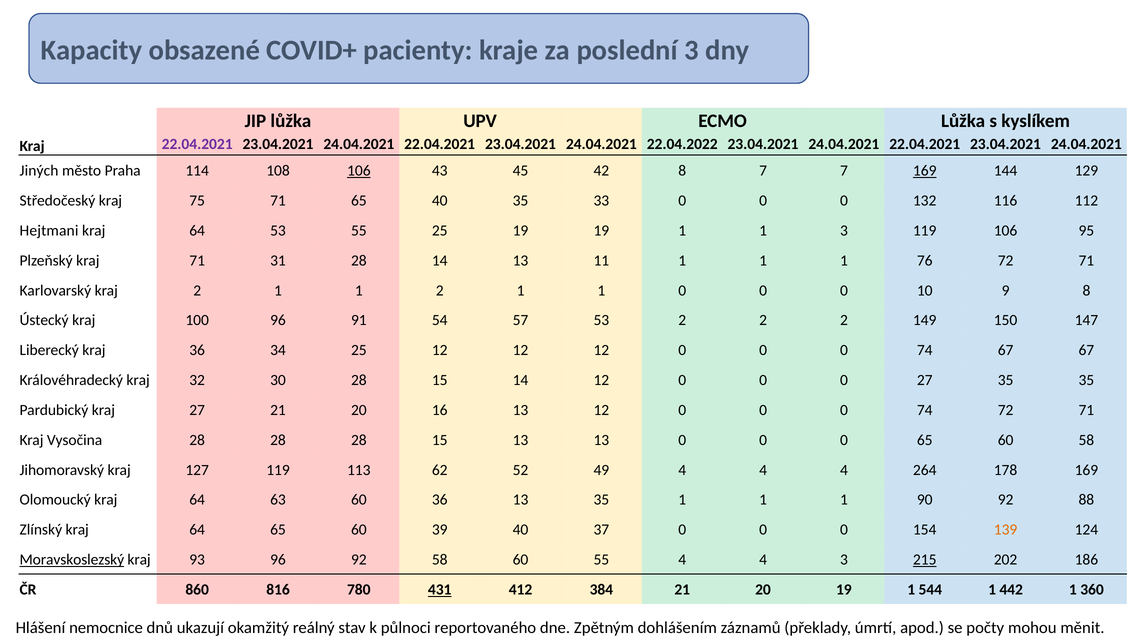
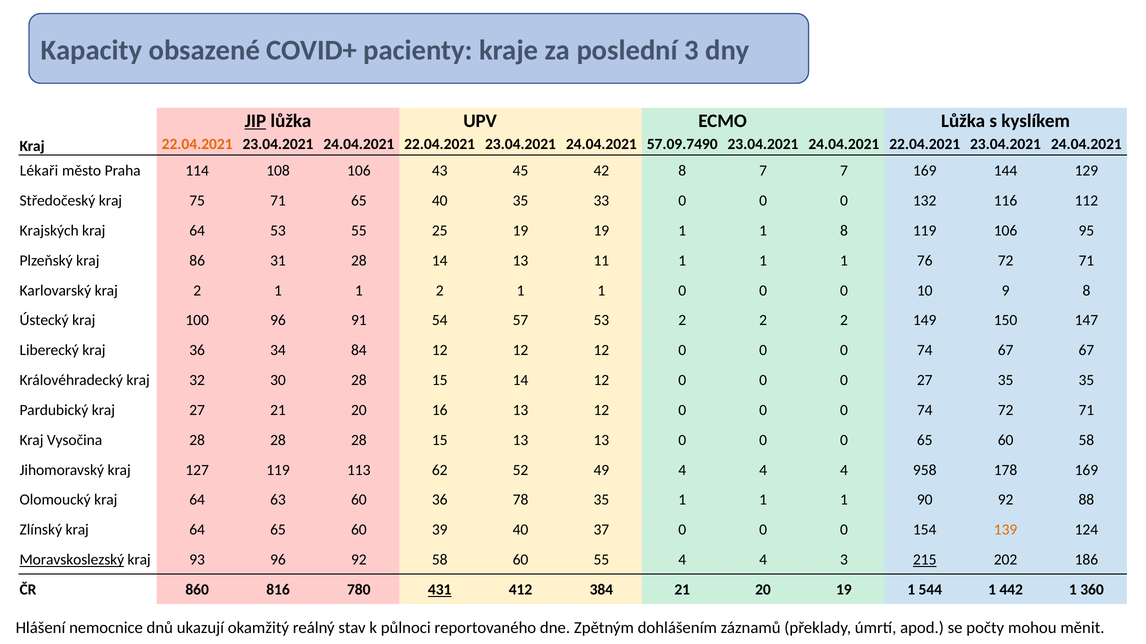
JIP underline: none -> present
22.04.2021 at (197, 145) colour: purple -> orange
22.04.2022: 22.04.2022 -> 57.09.7490
Jiných: Jiných -> Lékaři
106 at (359, 171) underline: present -> none
169 at (925, 171) underline: present -> none
Hejtmani: Hejtmani -> Krajských
1 3: 3 -> 8
kraj 71: 71 -> 86
34 25: 25 -> 84
264: 264 -> 958
36 13: 13 -> 78
